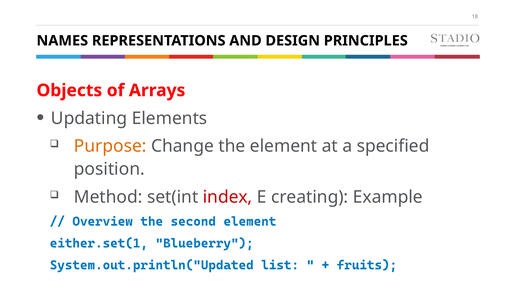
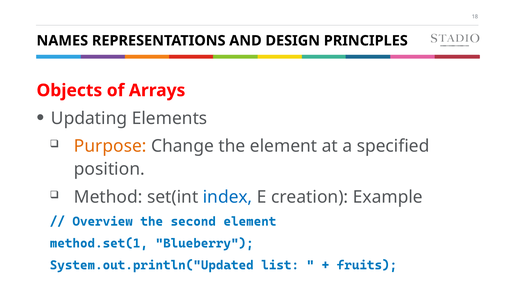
index colour: red -> blue
creating: creating -> creation
either.set(1: either.set(1 -> method.set(1
